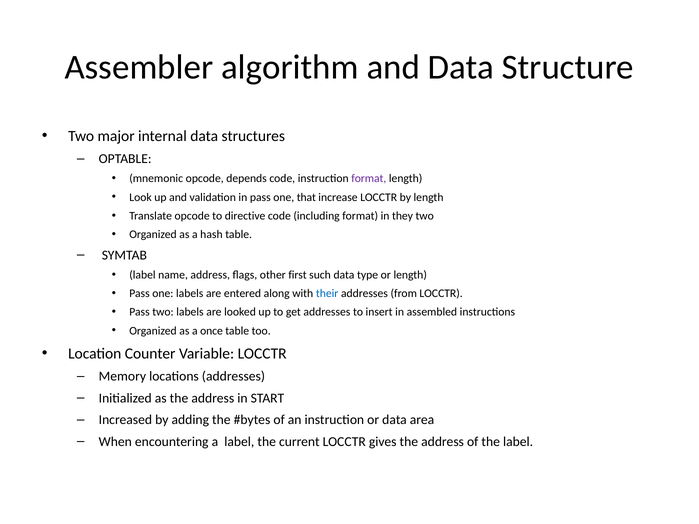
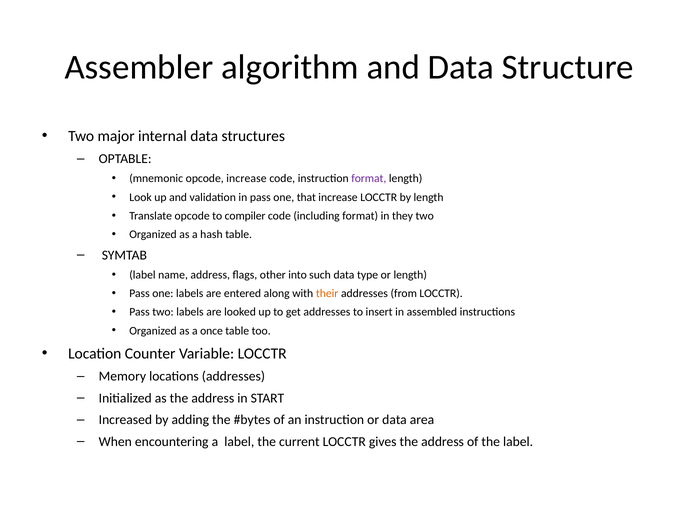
opcode depends: depends -> increase
directive: directive -> compiler
first: first -> into
their colour: blue -> orange
